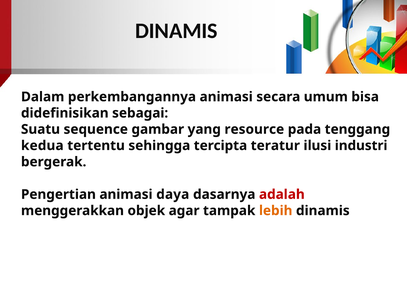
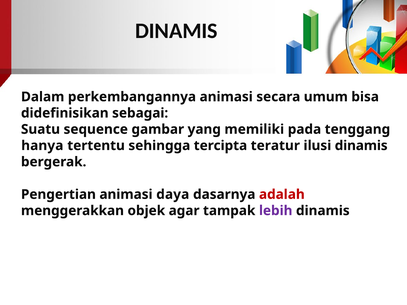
resource: resource -> memiliki
kedua: kedua -> hanya
ilusi industri: industri -> dinamis
lebih colour: orange -> purple
